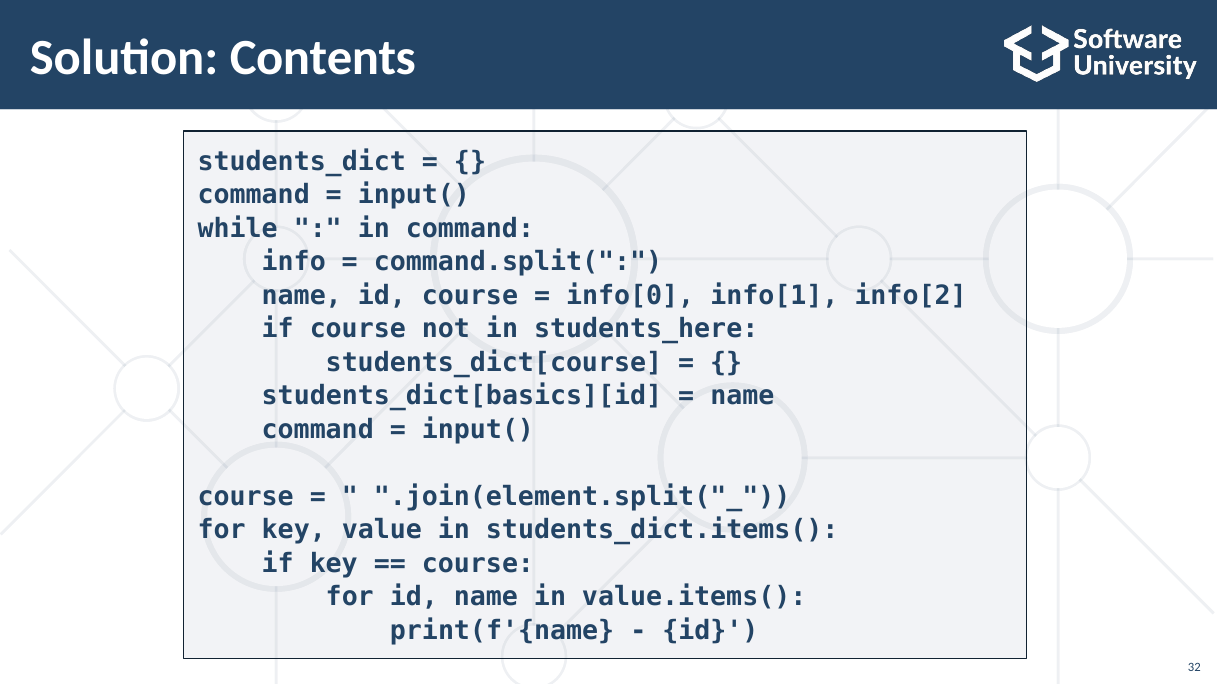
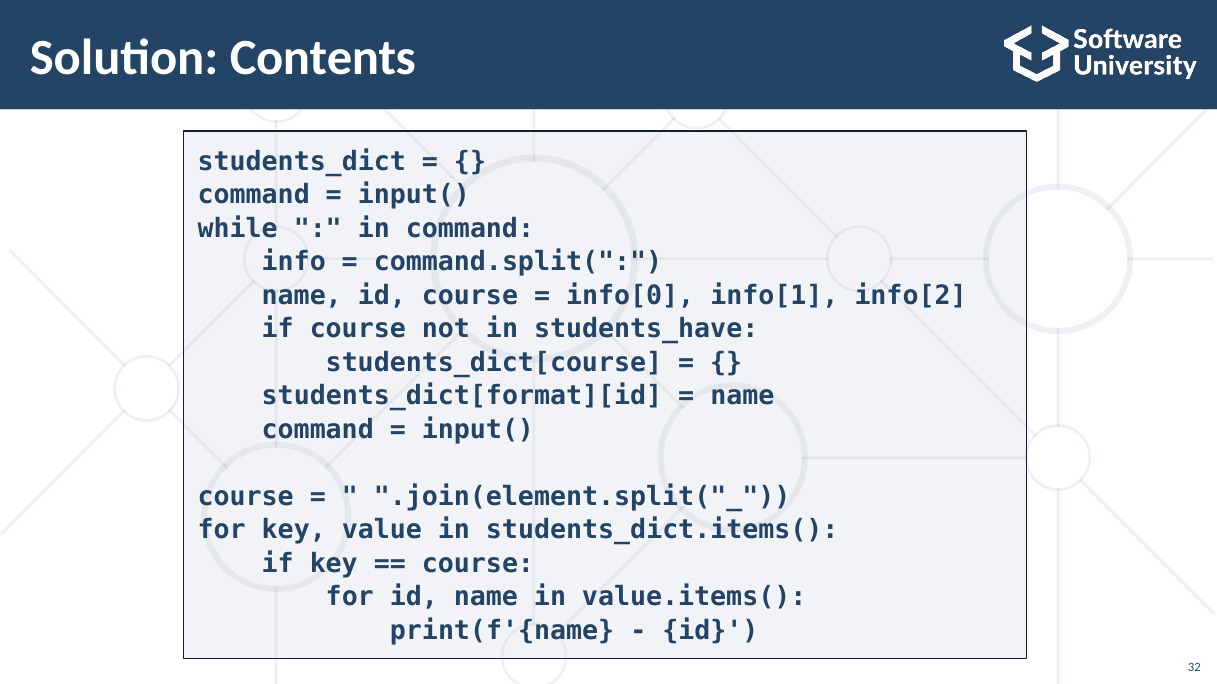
students_here: students_here -> students_have
students_dict[basics][id: students_dict[basics][id -> students_dict[format][id
